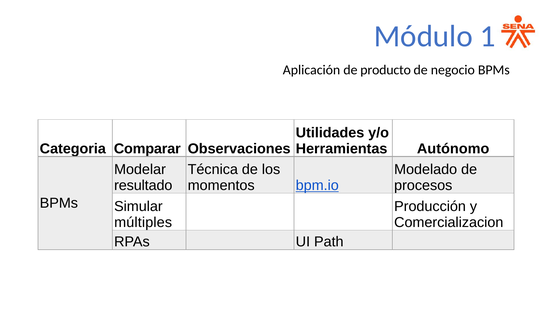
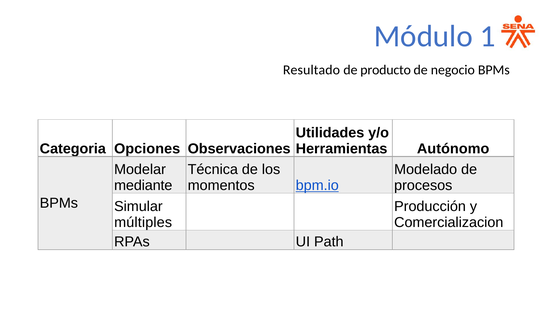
Aplicación: Aplicación -> Resultado
Comparar: Comparar -> Opciones
resultado: resultado -> mediante
